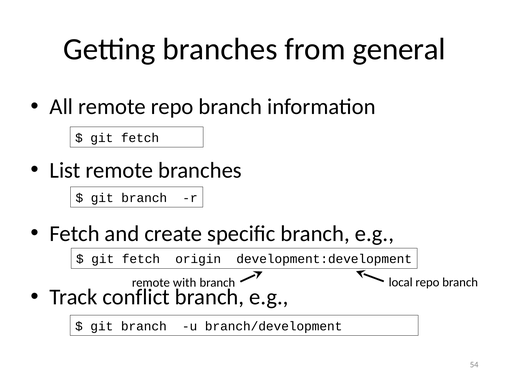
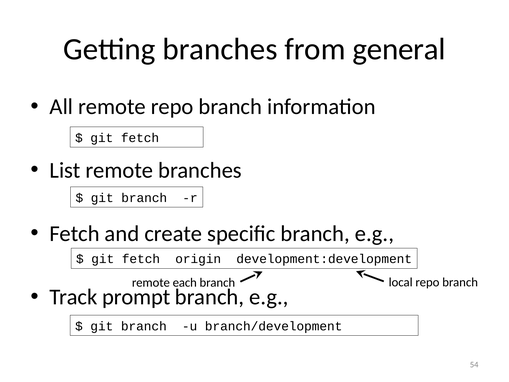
with: with -> each
conflict: conflict -> prompt
